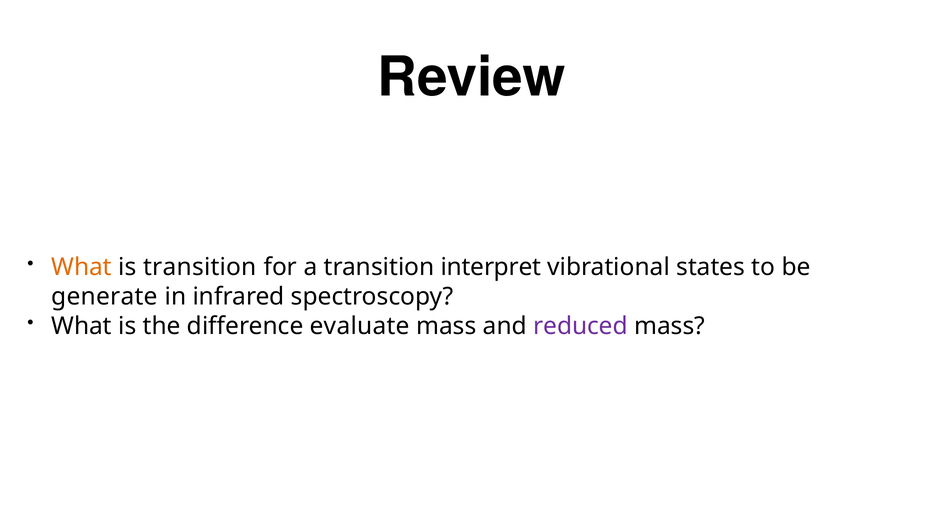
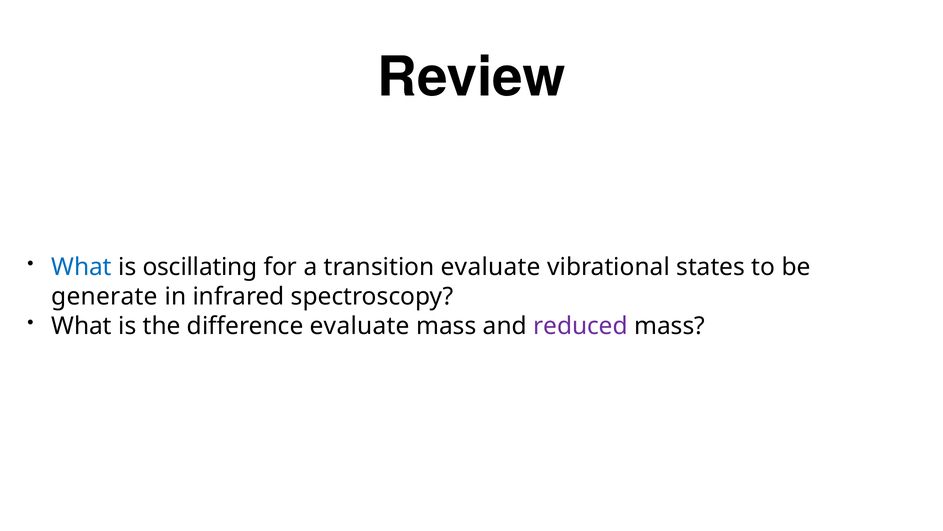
What at (82, 267) colour: orange -> blue
is transition: transition -> oscillating
transition interpret: interpret -> evaluate
